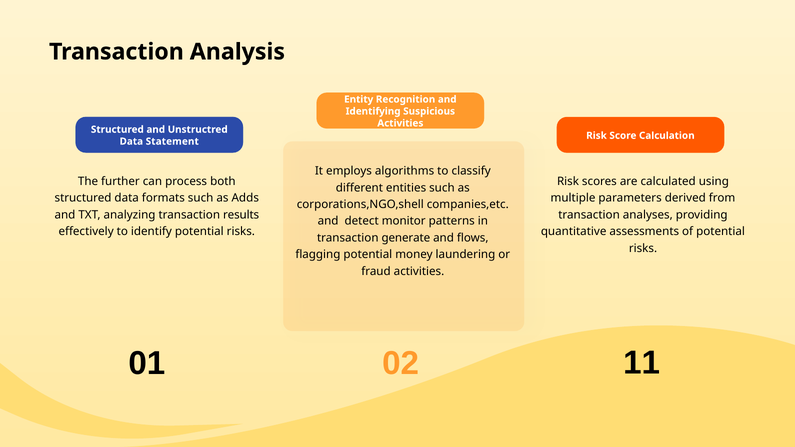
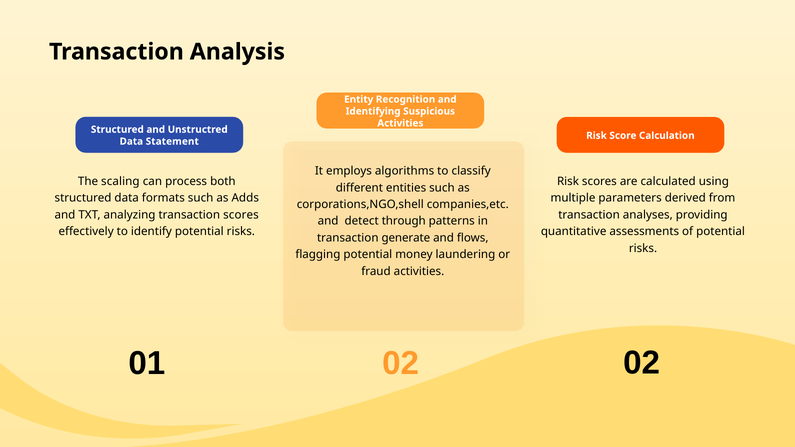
further: further -> scaling
transaction results: results -> scores
monitor: monitor -> through
02 11: 11 -> 02
